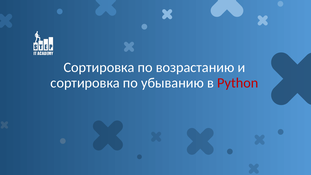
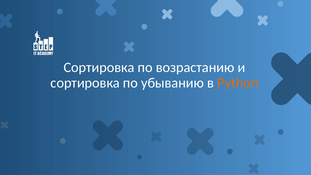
Python colour: red -> orange
